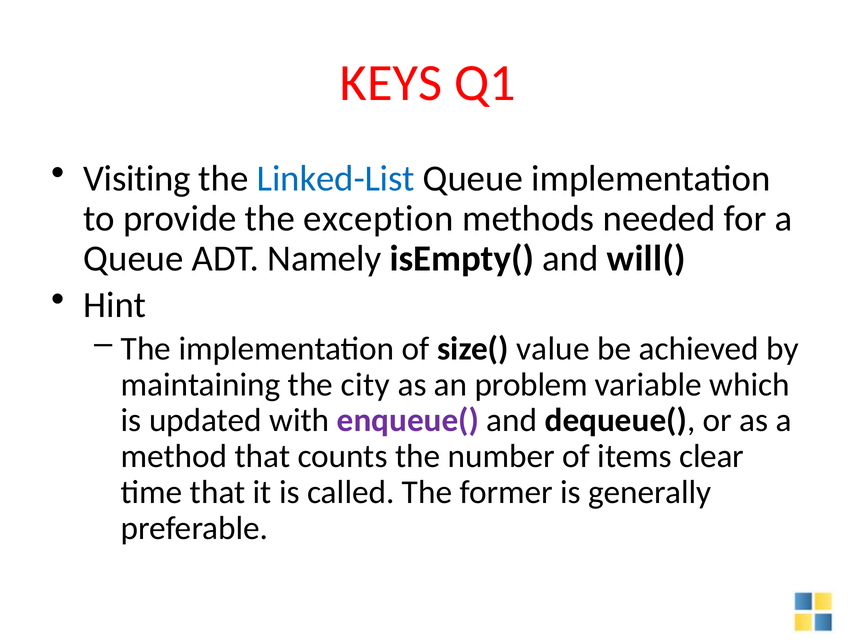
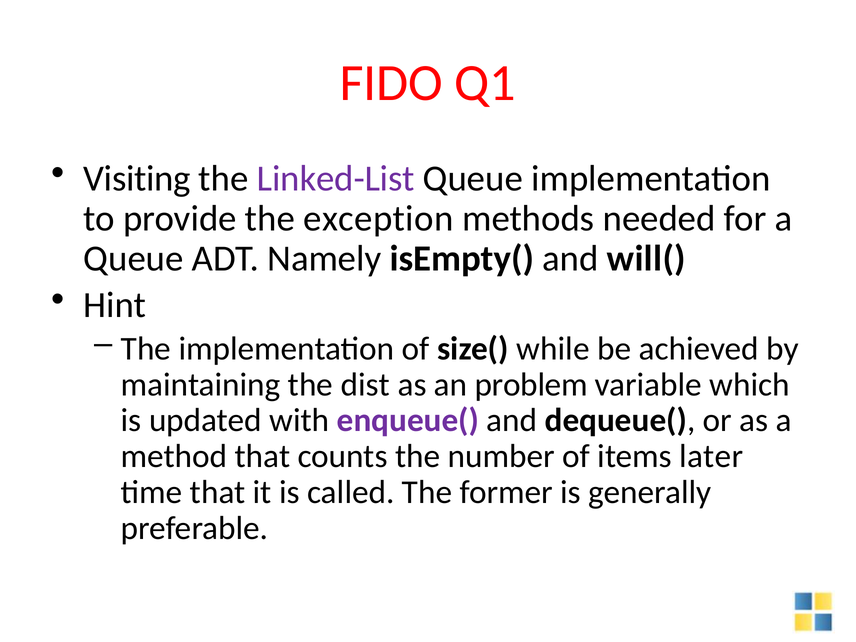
KEYS: KEYS -> FIDO
Linked-List colour: blue -> purple
value: value -> while
city: city -> dist
clear: clear -> later
